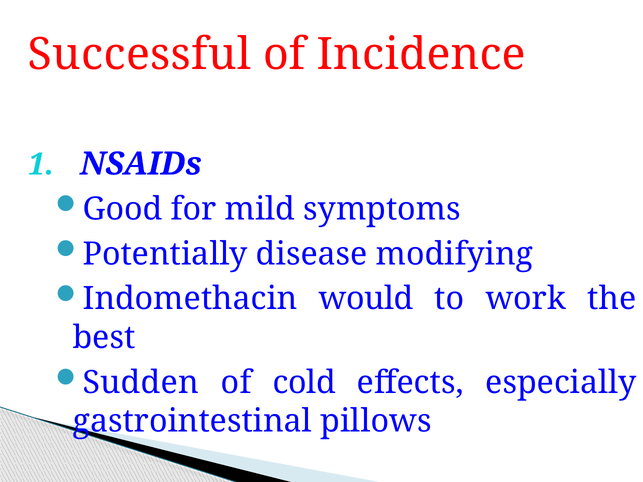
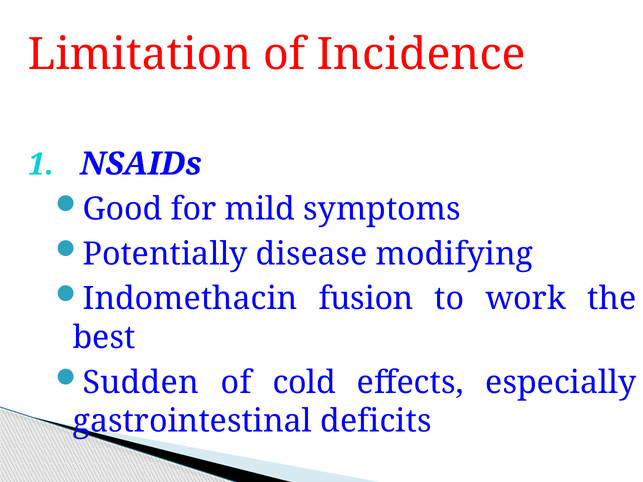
Successful: Successful -> Limitation
would: would -> fusion
pillows: pillows -> deficits
